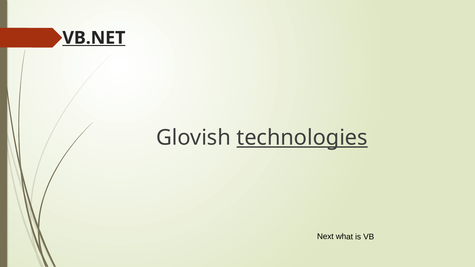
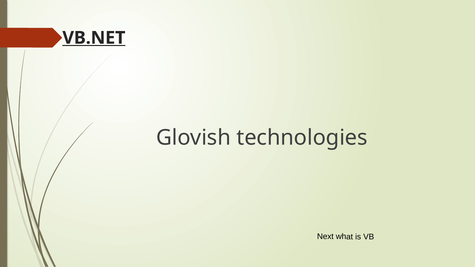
technologies underline: present -> none
